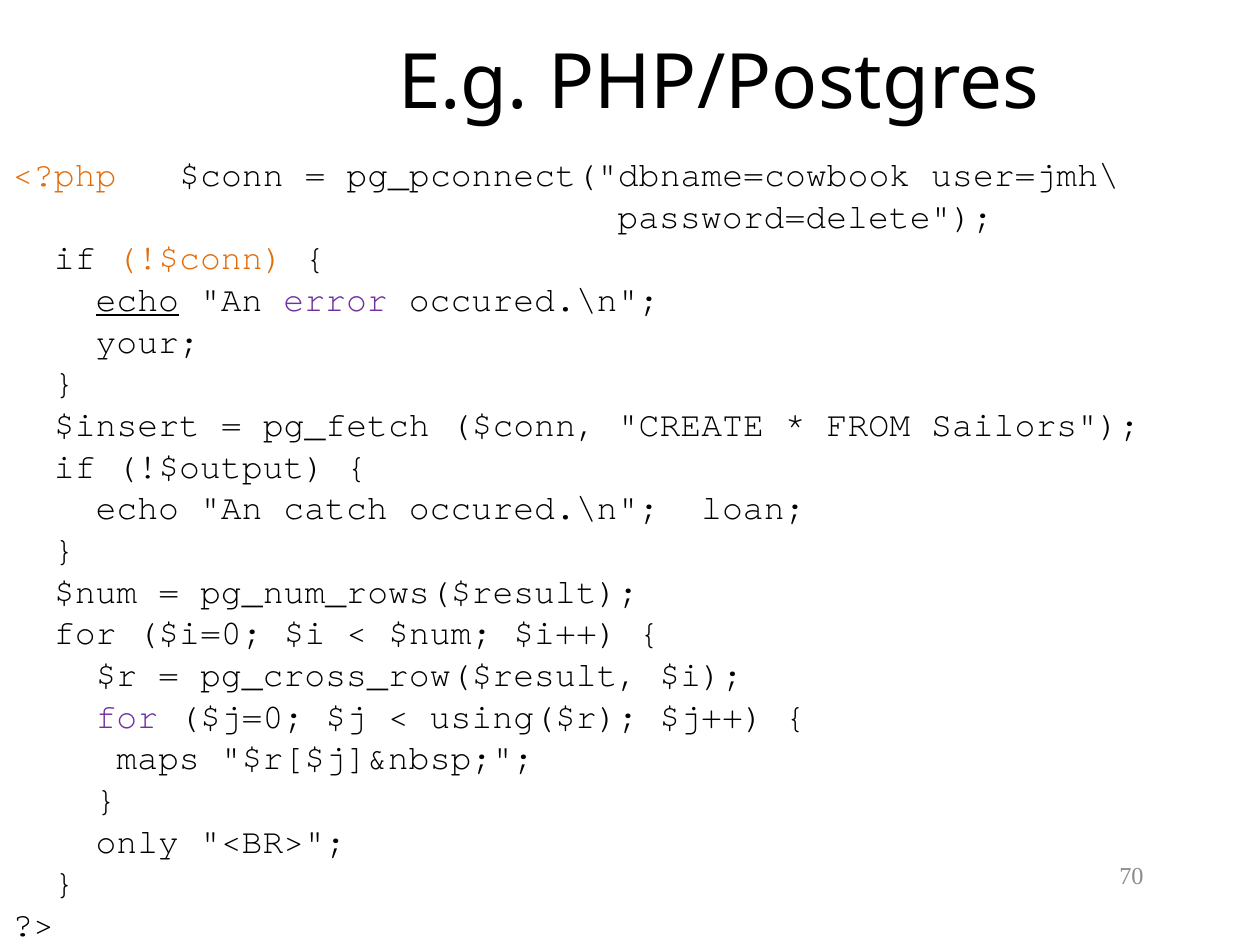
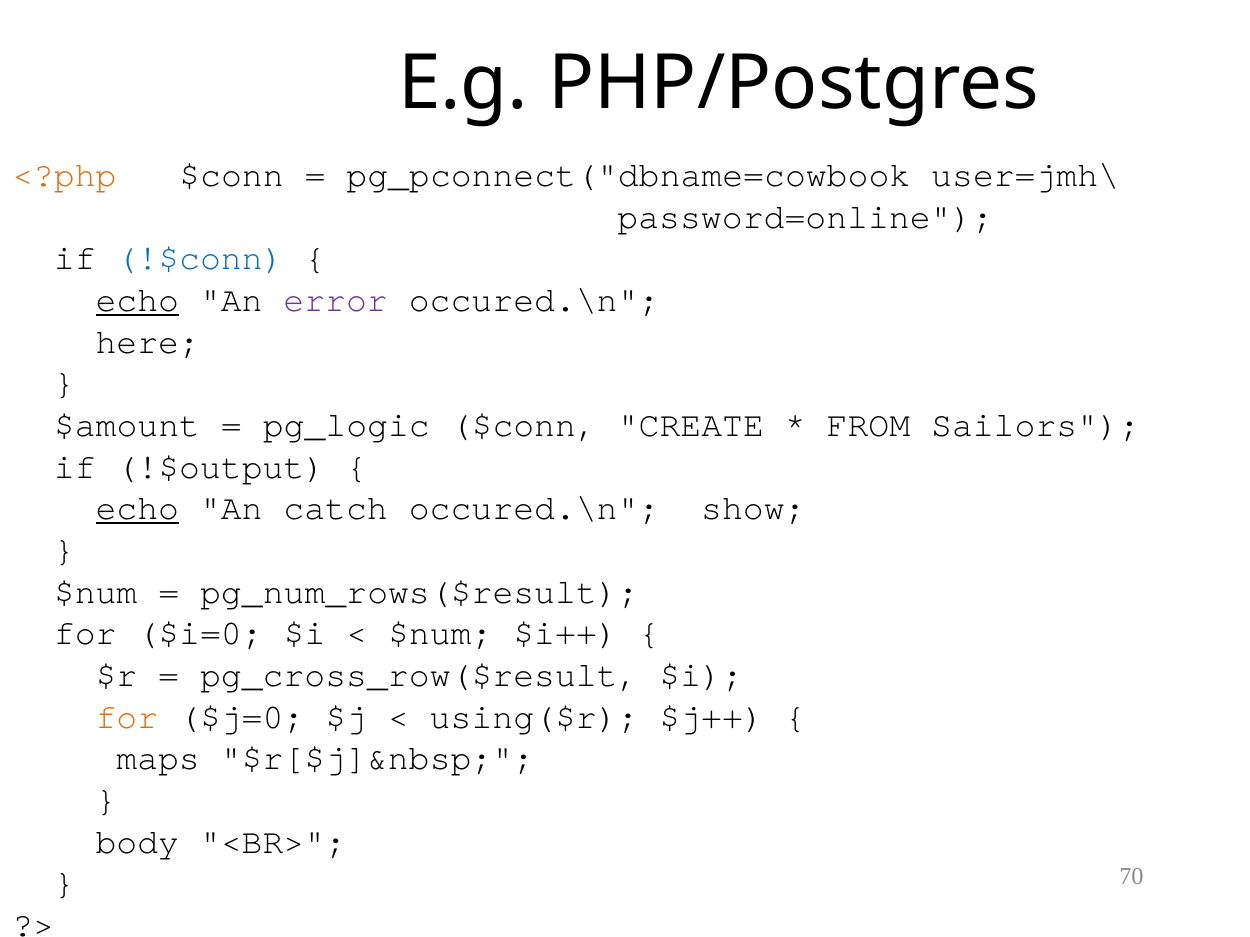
password=delete: password=delete -> password=online
!$conn colour: orange -> blue
your: your -> here
$insert: $insert -> $amount
pg_fetch: pg_fetch -> pg_logic
echo at (137, 509) underline: none -> present
loan: loan -> show
for at (127, 717) colour: purple -> orange
only: only -> body
